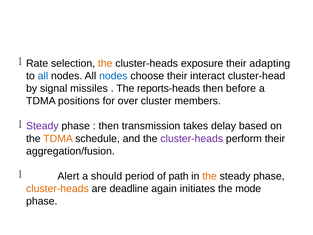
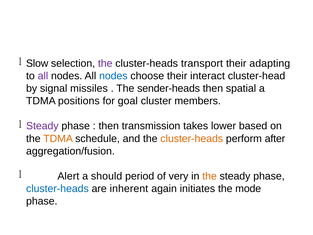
Rate: Rate -> Slow
the at (105, 63) colour: orange -> purple
exposure: exposure -> transport
all at (43, 76) colour: blue -> purple
reports-heads: reports-heads -> sender-heads
before: before -> spatial
over: over -> goal
delay: delay -> lower
cluster-heads at (192, 138) colour: purple -> orange
perform their: their -> after
path: path -> very
cluster-heads at (57, 189) colour: orange -> blue
deadline: deadline -> inherent
